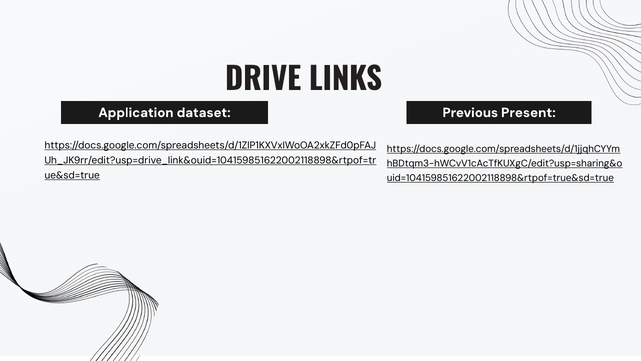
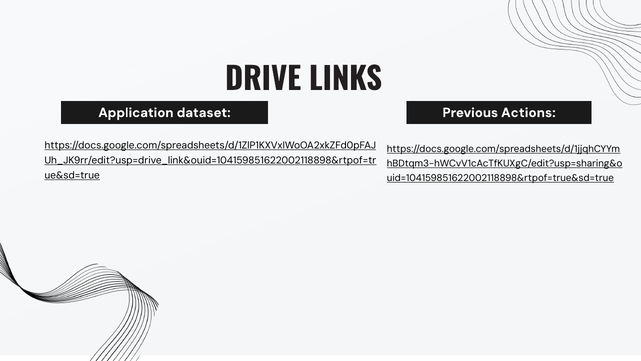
Present: Present -> Actions
